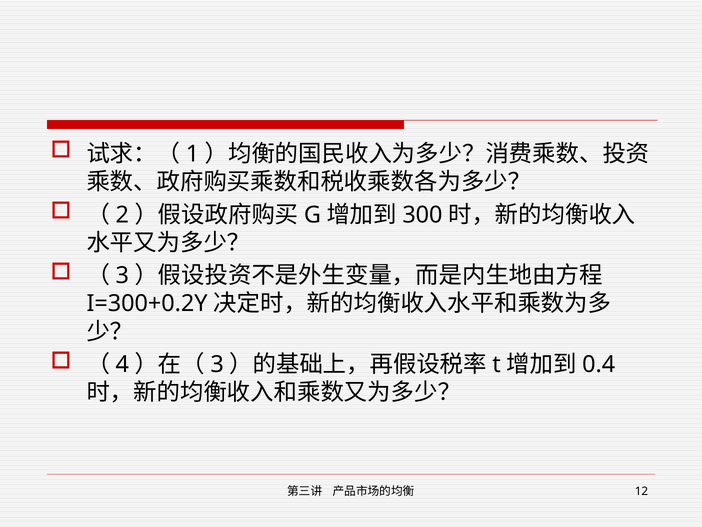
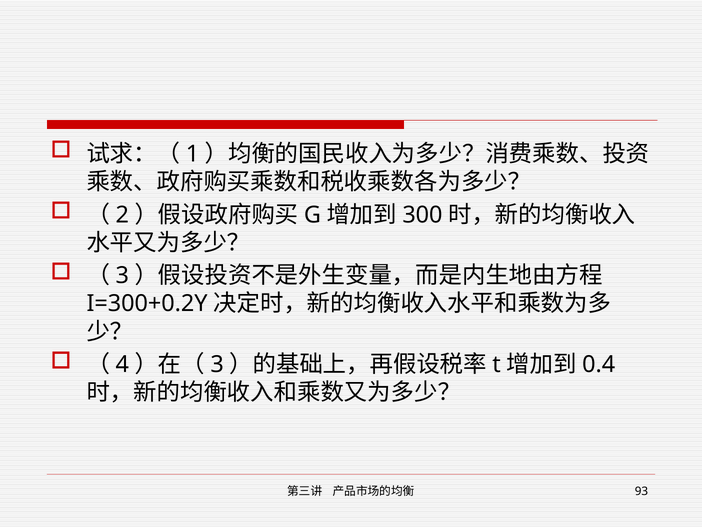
12: 12 -> 93
